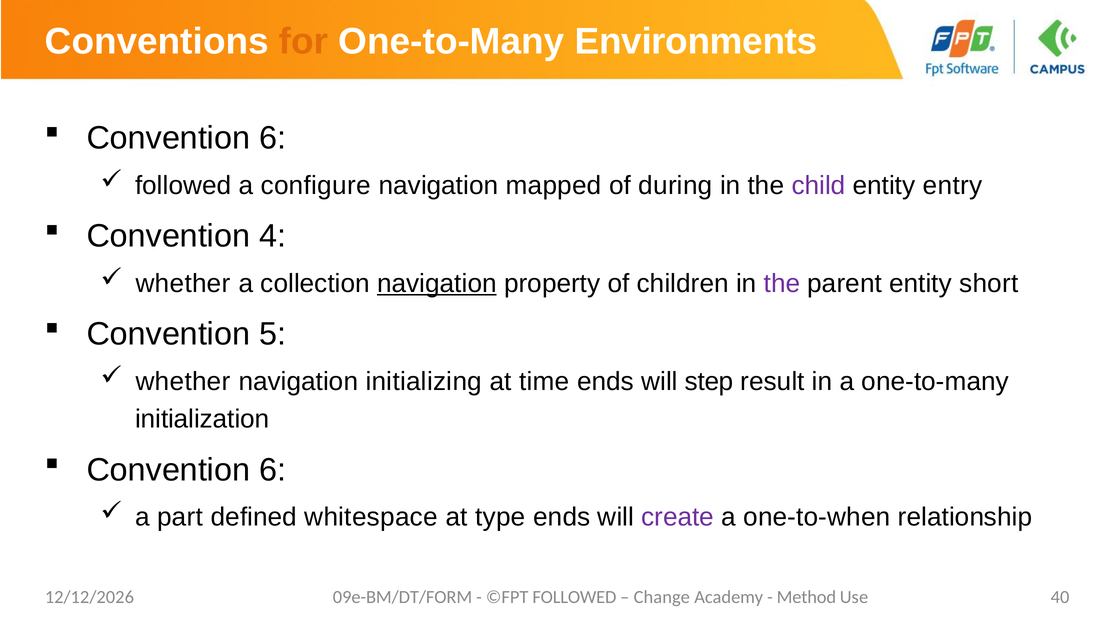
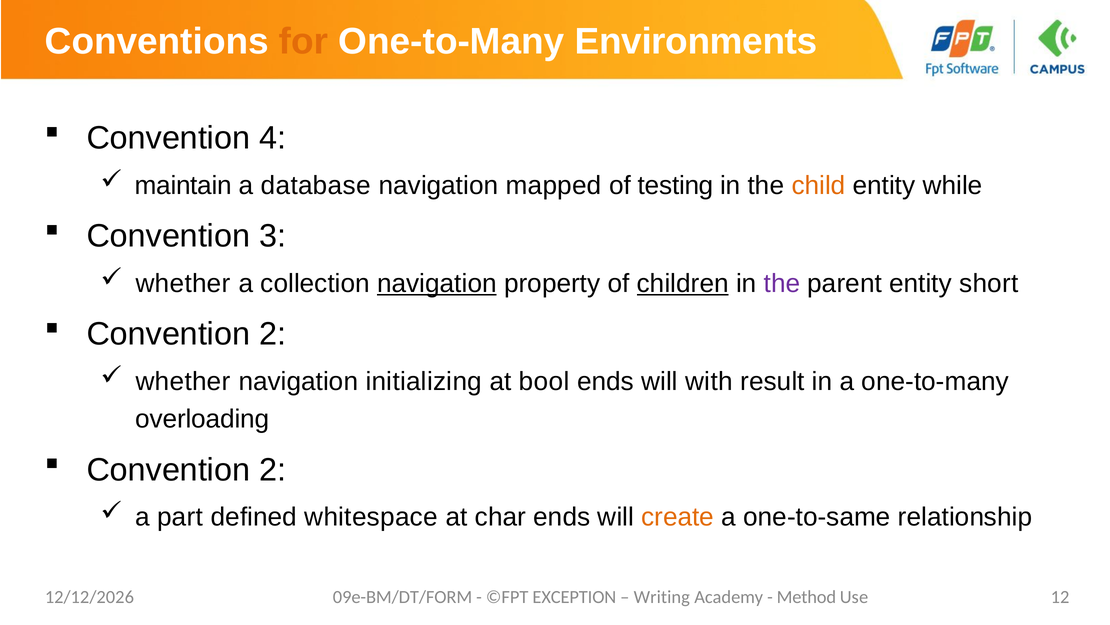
6 at (273, 138): 6 -> 4
followed at (183, 185): followed -> maintain
configure: configure -> database
during: during -> testing
child colour: purple -> orange
entry: entry -> while
4: 4 -> 3
children underline: none -> present
5 at (273, 334): 5 -> 2
time: time -> bool
step: step -> with
initialization: initialization -> overloading
6 at (273, 470): 6 -> 2
type: type -> char
create colour: purple -> orange
one-to-when: one-to-when -> one-to-same
©FPT FOLLOWED: FOLLOWED -> EXCEPTION
Change: Change -> Writing
40: 40 -> 12
